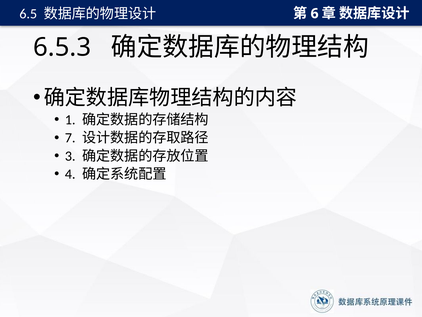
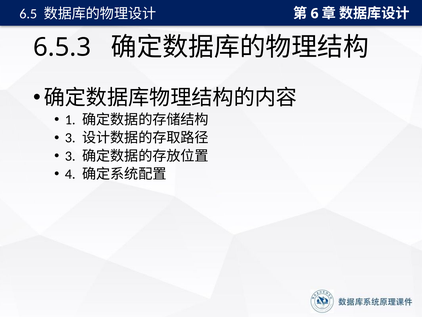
7 at (70, 138): 7 -> 3
